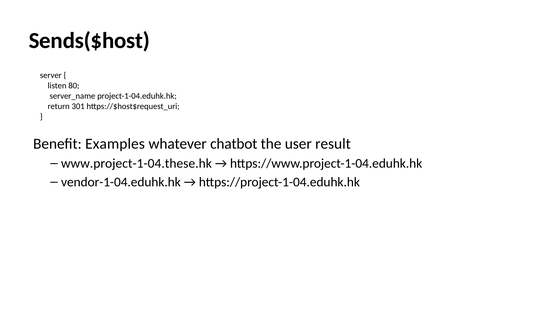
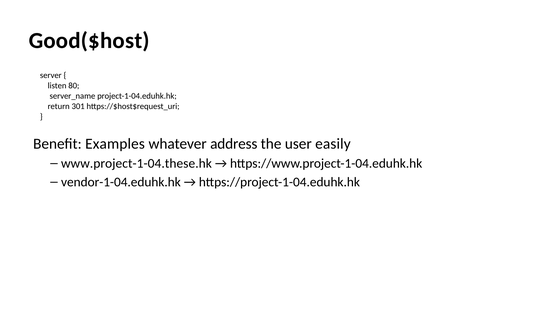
Sends($host: Sends($host -> Good($host
chatbot: chatbot -> address
result: result -> easily
